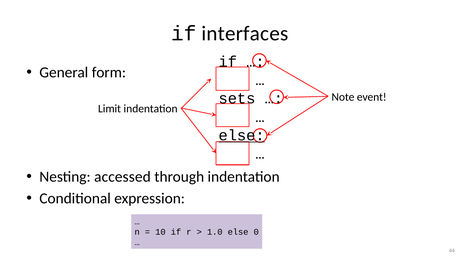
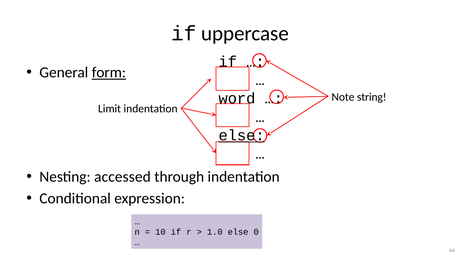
interfaces: interfaces -> uppercase
form underline: none -> present
event: event -> string
sets: sets -> word
